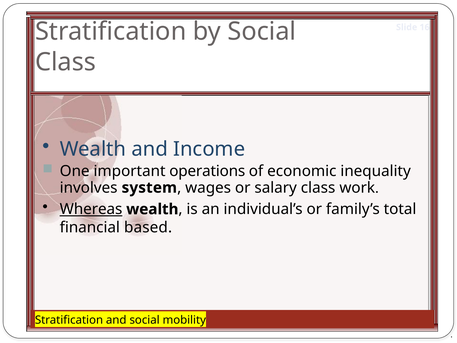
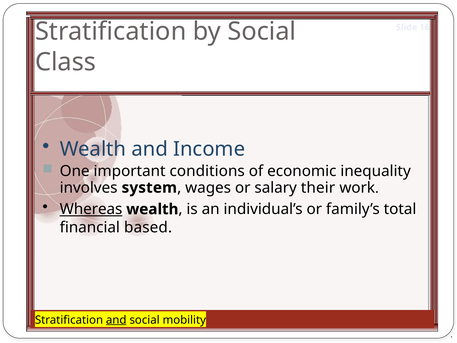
operations: operations -> conditions
salary class: class -> their
and at (116, 320) underline: none -> present
